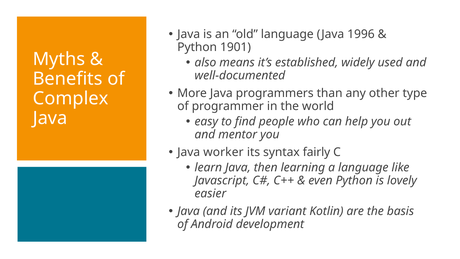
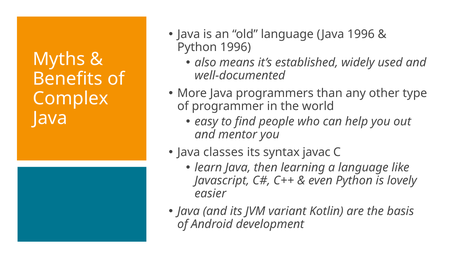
Python 1901: 1901 -> 1996
worker: worker -> classes
fairly: fairly -> javac
